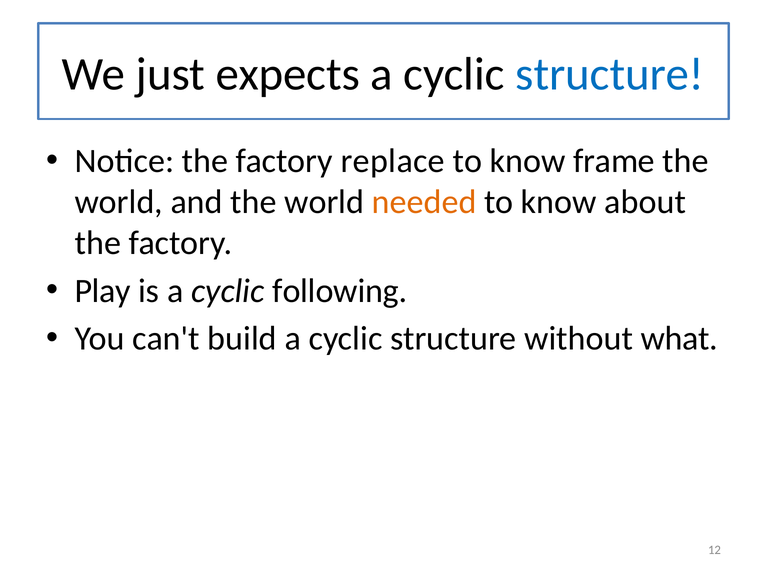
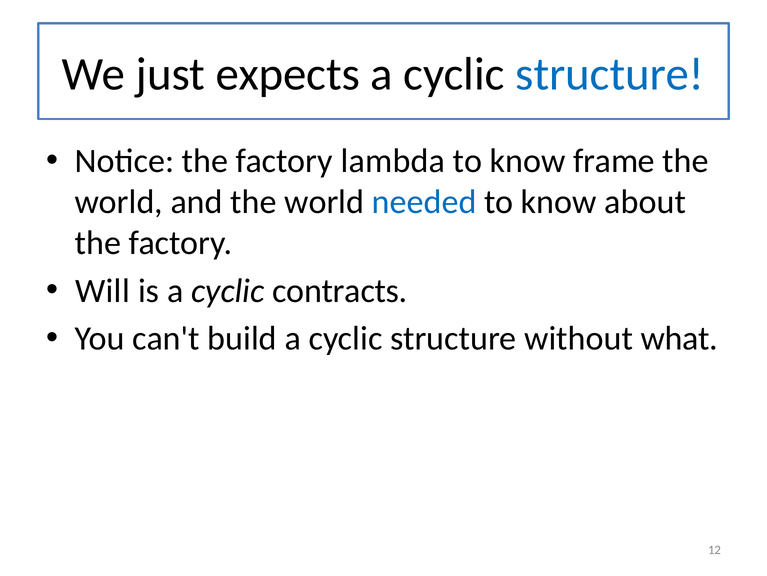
replace: replace -> lambda
needed colour: orange -> blue
Play: Play -> Will
following: following -> contracts
